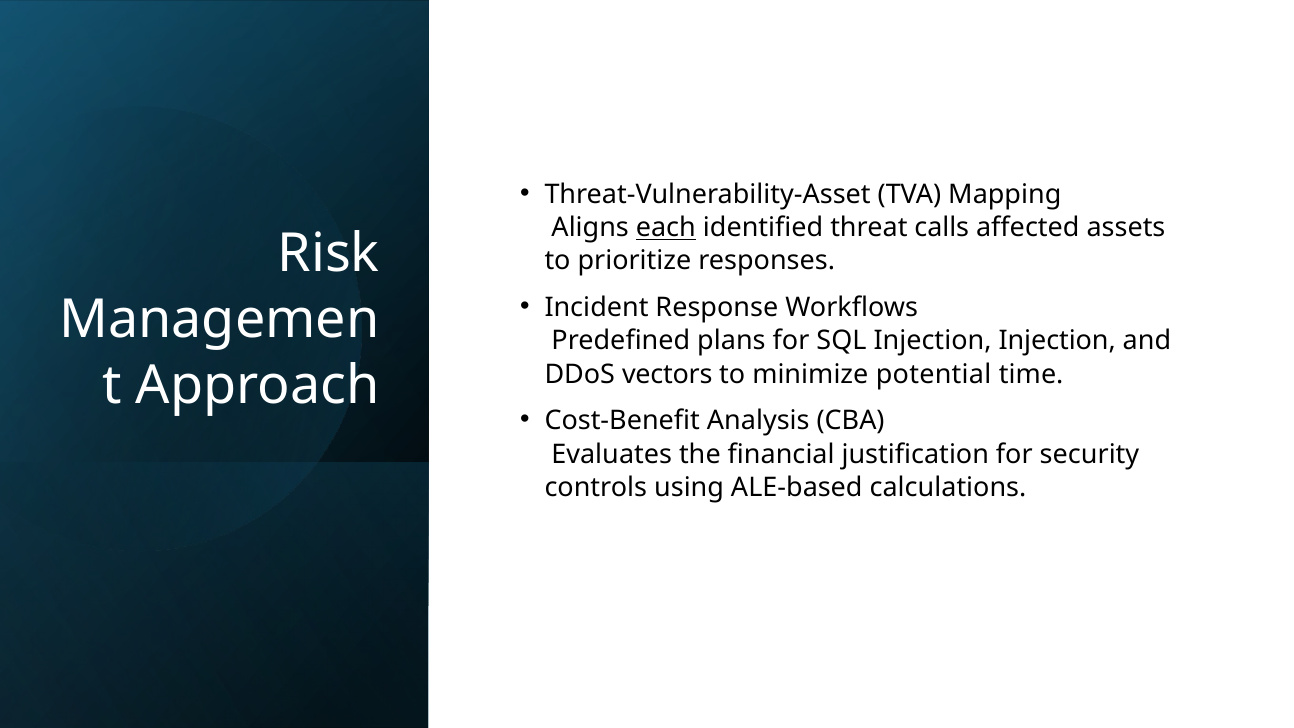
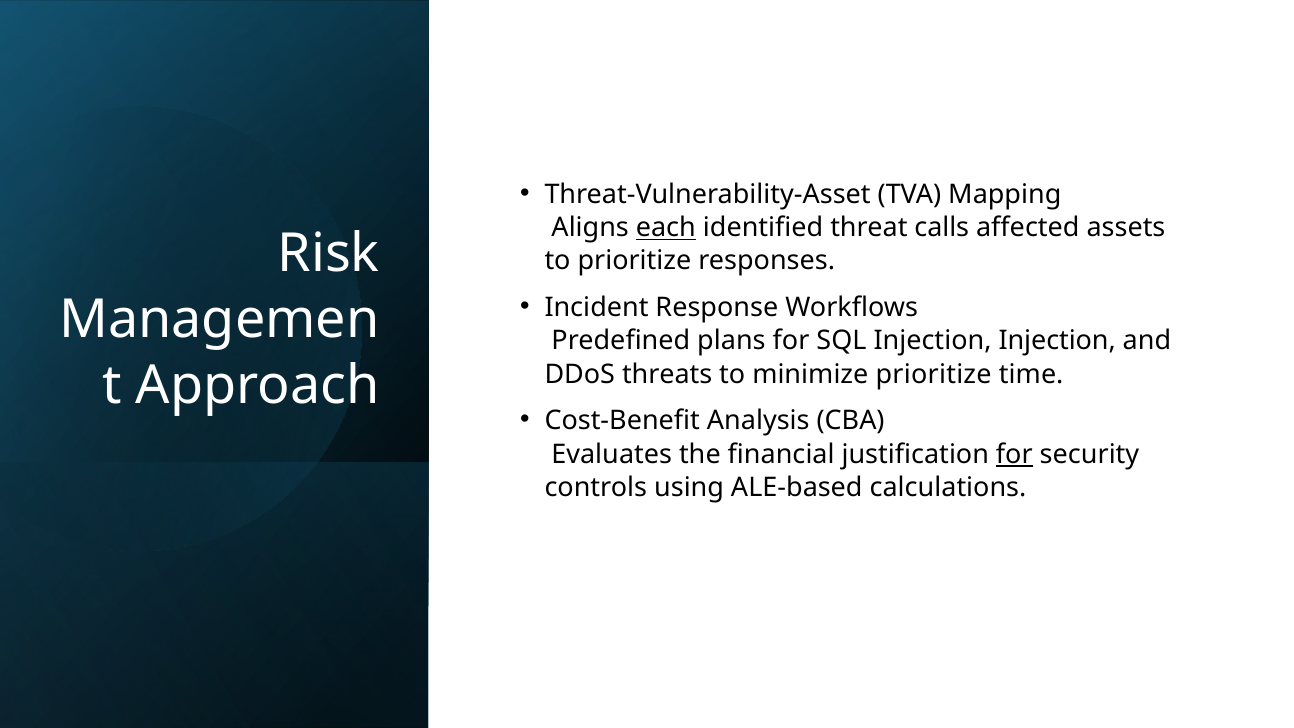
vectors: vectors -> threats
minimize potential: potential -> prioritize
for at (1014, 454) underline: none -> present
